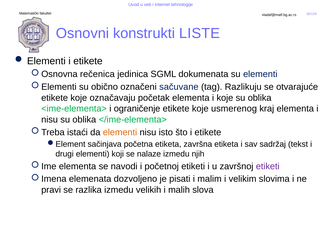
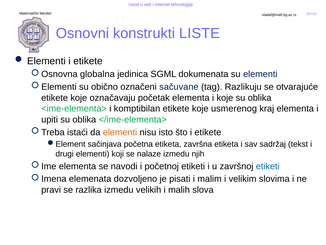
rečenica: rečenica -> globalna
ograničenje: ograničenje -> komptibilan
nisu at (50, 119): nisu -> upiti
etiketi at (268, 166) colour: purple -> blue
